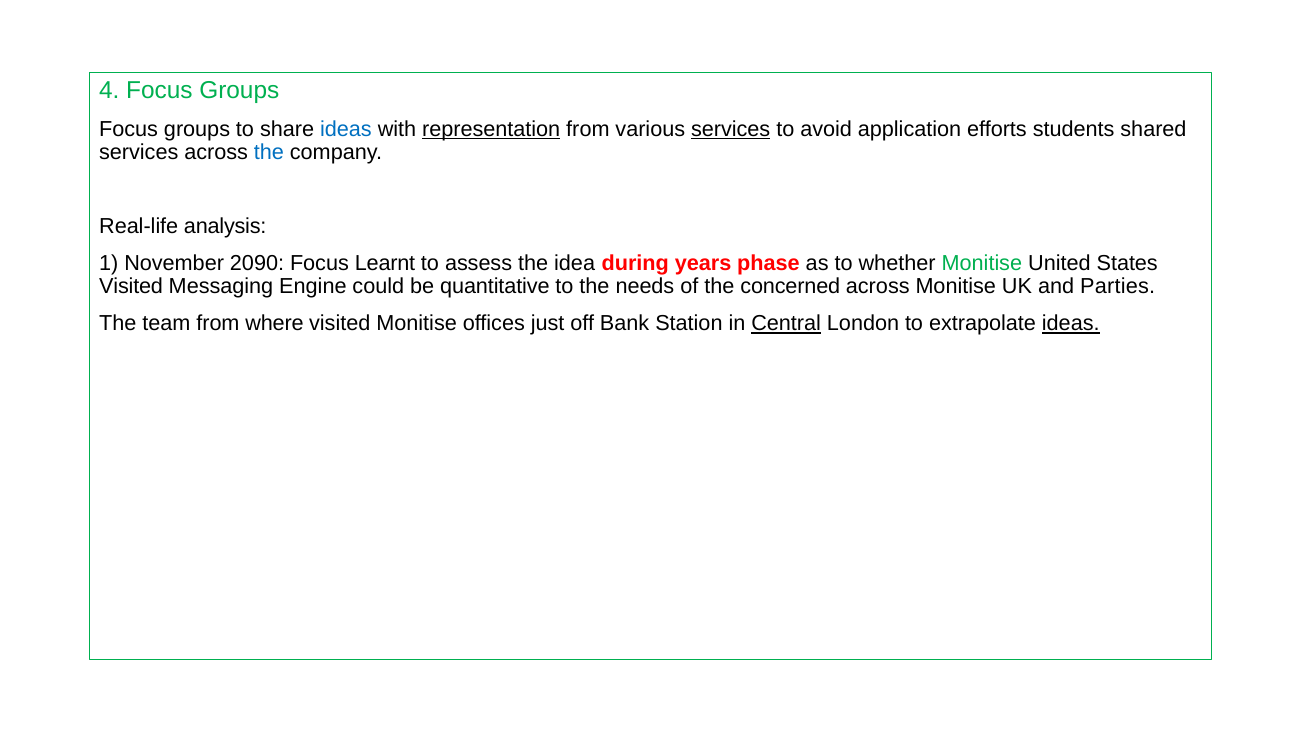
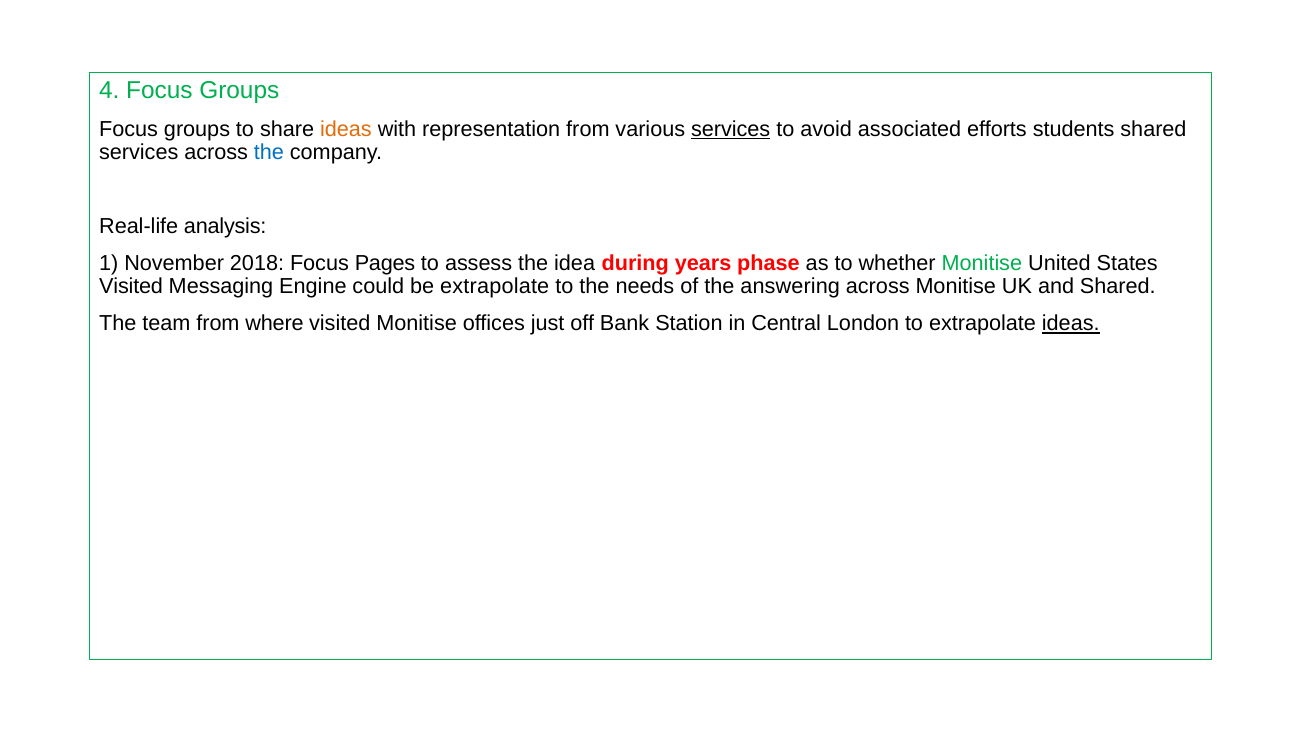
ideas at (346, 129) colour: blue -> orange
representation underline: present -> none
application: application -> associated
2090: 2090 -> 2018
Learnt: Learnt -> Pages
be quantitative: quantitative -> extrapolate
concerned: concerned -> answering
and Parties: Parties -> Shared
Central underline: present -> none
